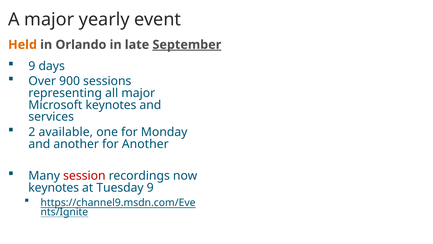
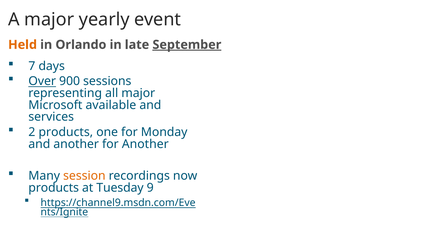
9 at (32, 66): 9 -> 7
Over underline: none -> present
Microsoft keynotes: keynotes -> available
2 available: available -> products
session colour: red -> orange
keynotes at (54, 187): keynotes -> products
